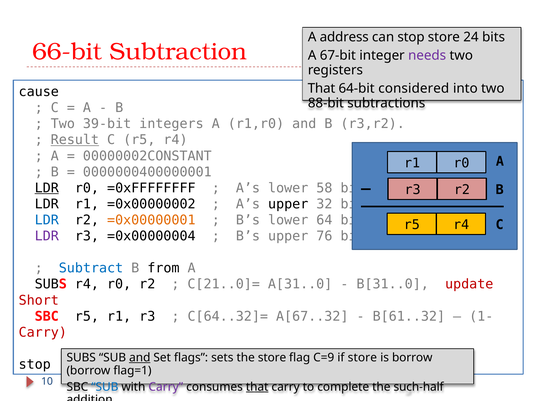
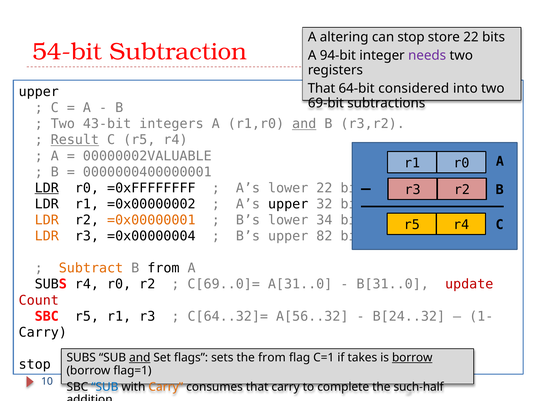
address: address -> altering
store 24: 24 -> 22
66-bit: 66-bit -> 54-bit
67-bit: 67-bit -> 94-bit
cause at (39, 92): cause -> upper
88-bit: 88-bit -> 69-bit
39-bit: 39-bit -> 43-bit
and at (304, 124) underline: none -> present
00000002CONSTANT: 00000002CONSTANT -> 00000002VALUABLE
lower 58: 58 -> 22
LDR at (47, 220) colour: blue -> orange
64: 64 -> 34
LDR at (47, 236) colour: purple -> orange
76: 76 -> 82
Subtract colour: blue -> orange
C[21..0]=: C[21..0]= -> C[69..0]=
Short: Short -> Count
A[67..32: A[67..32 -> A[56..32
B[61..32: B[61..32 -> B[24..32
Carry at (43, 333) colour: red -> black
the store: store -> from
C=9: C=9 -> C=1
if store: store -> takes
borrow at (412, 358) underline: none -> present
Carry at (166, 387) colour: purple -> orange
that at (257, 387) underline: present -> none
